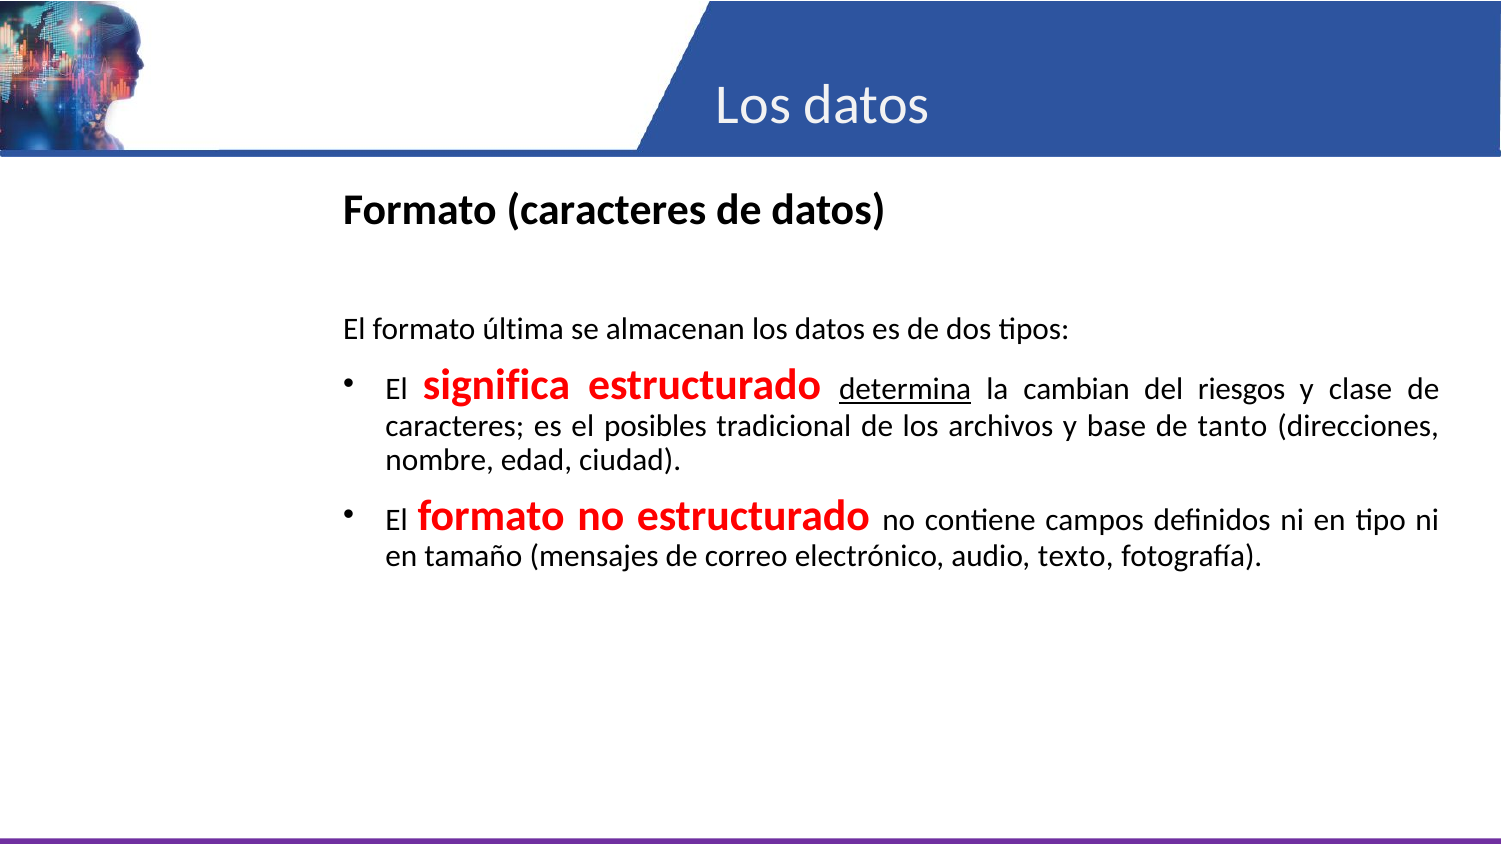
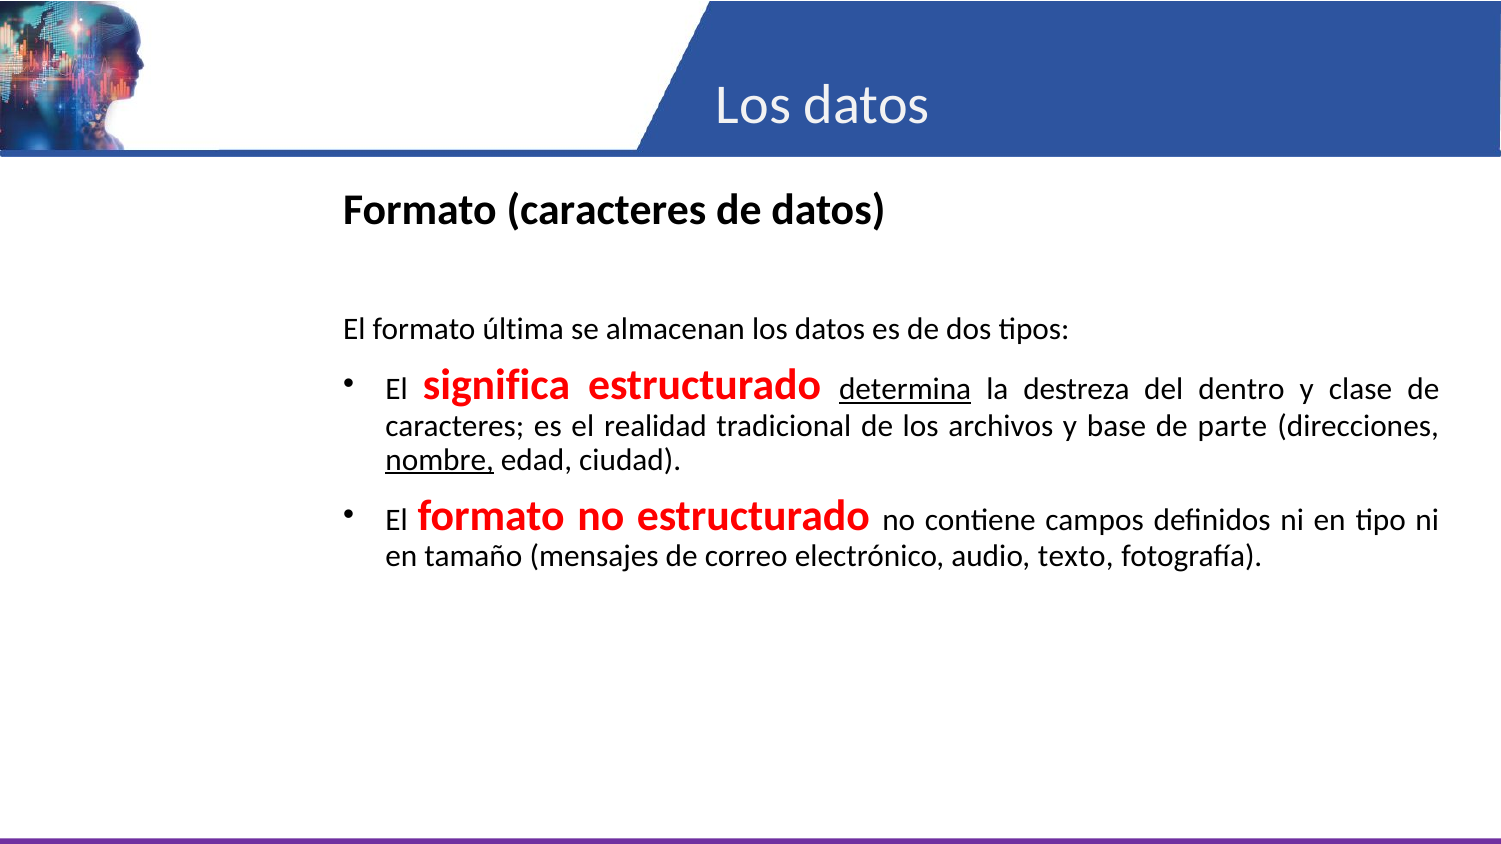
cambian: cambian -> destreza
riesgos: riesgos -> dentro
posibles: posibles -> realidad
tanto: tanto -> parte
nombre underline: none -> present
